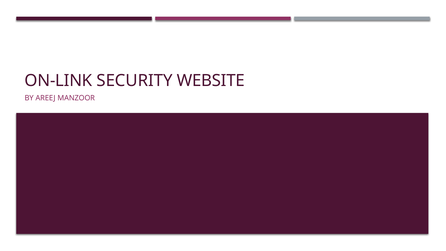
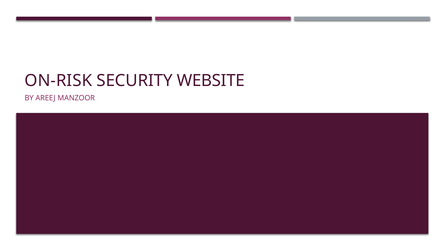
ON-LINK: ON-LINK -> ON-RISK
